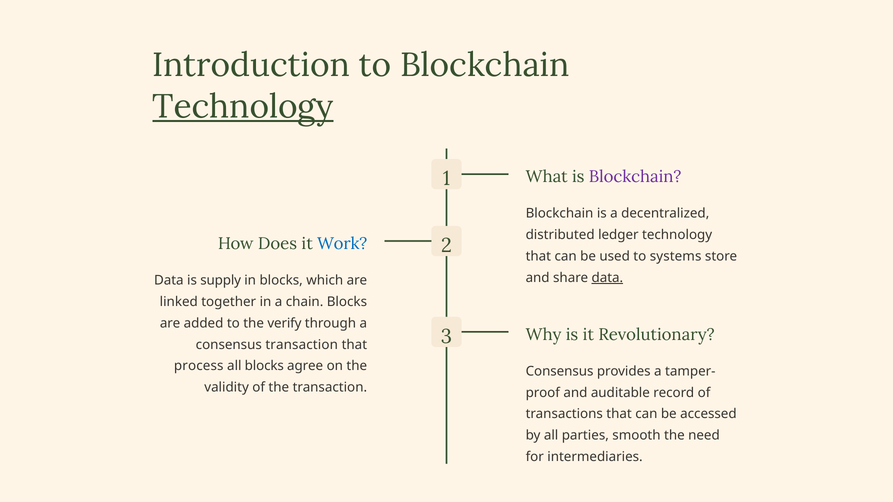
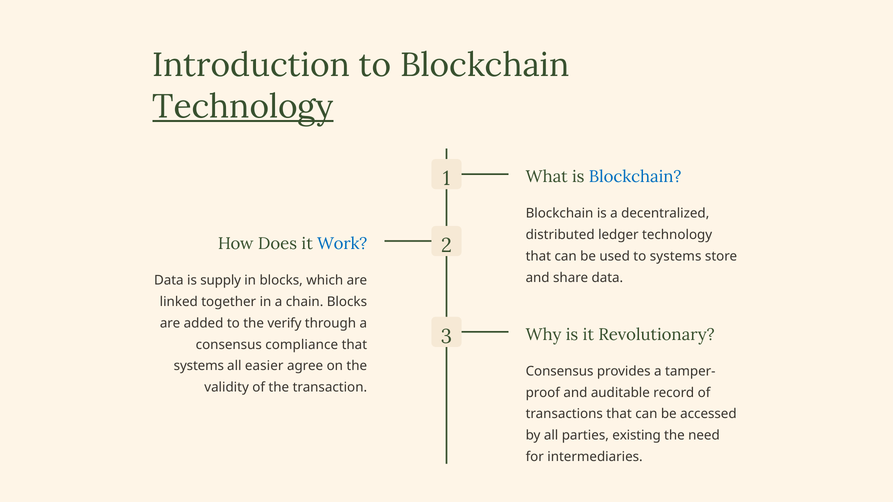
Blockchain at (635, 177) colour: purple -> blue
data at (607, 278) underline: present -> none
consensus transaction: transaction -> compliance
process at (199, 366): process -> systems
all blocks: blocks -> easier
smooth: smooth -> existing
